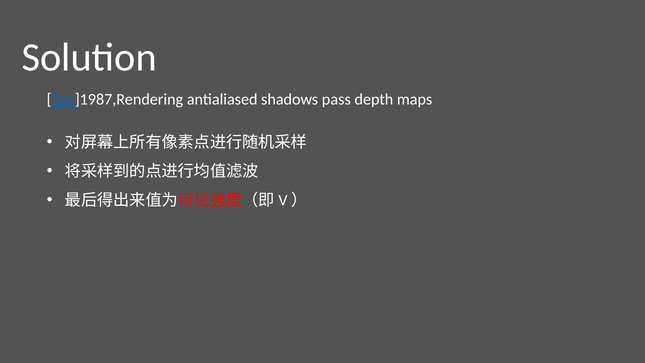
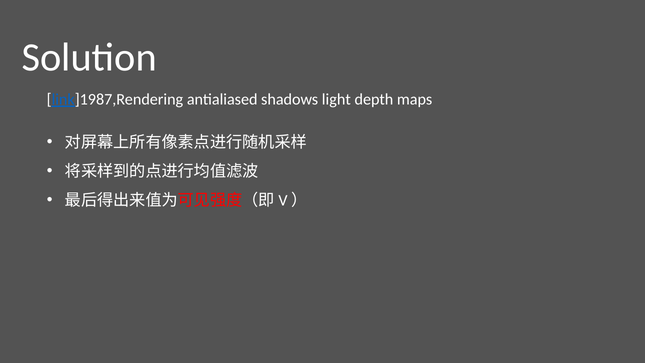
pass: pass -> light
